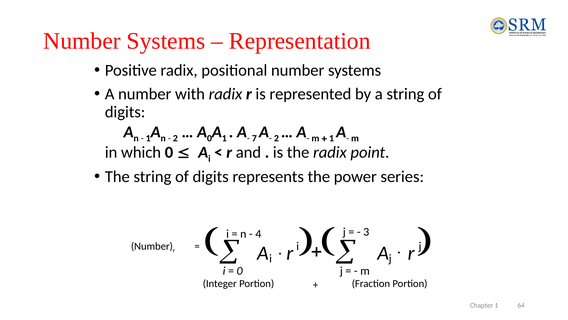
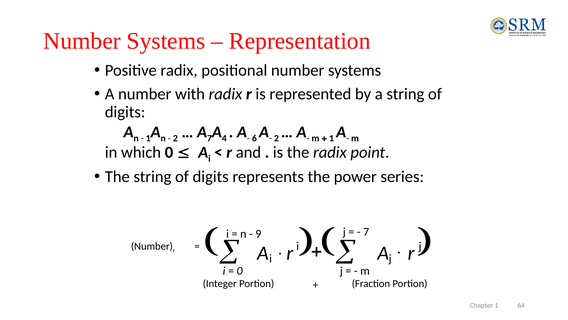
A 0: 0 -> 7
A 1: 1 -> 4
7: 7 -> 6
4: 4 -> 9
3 at (366, 231): 3 -> 7
